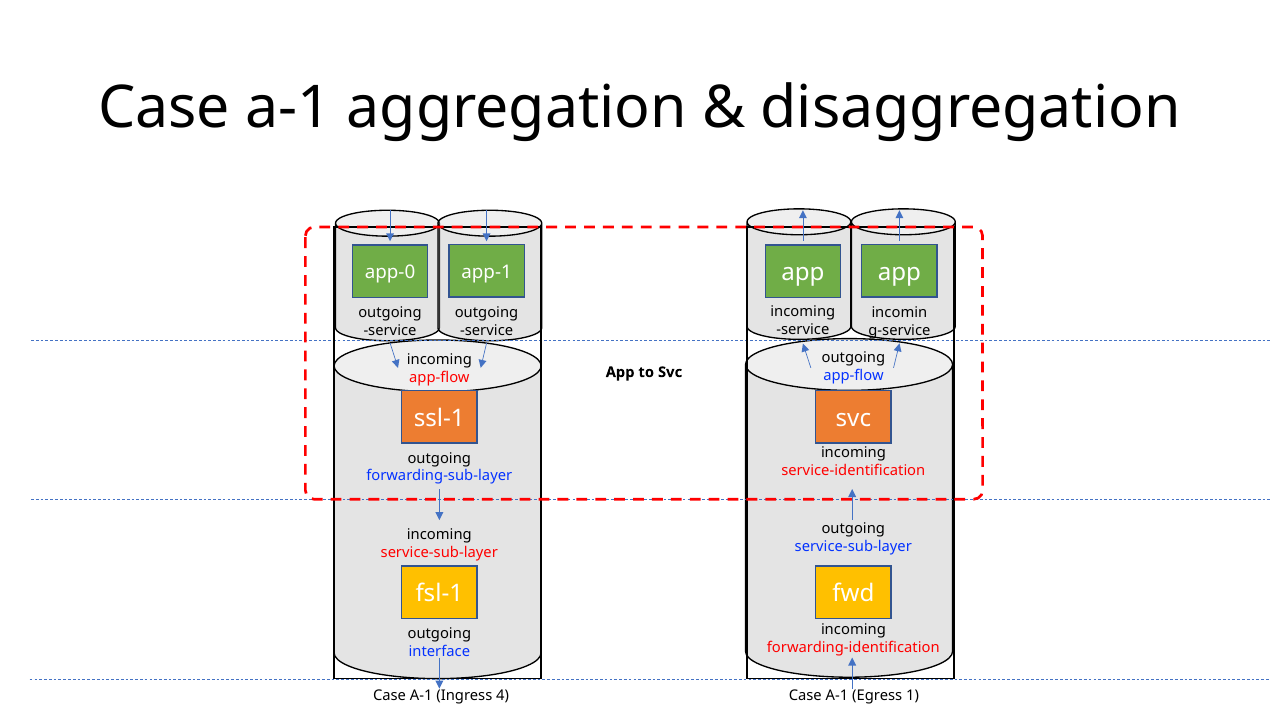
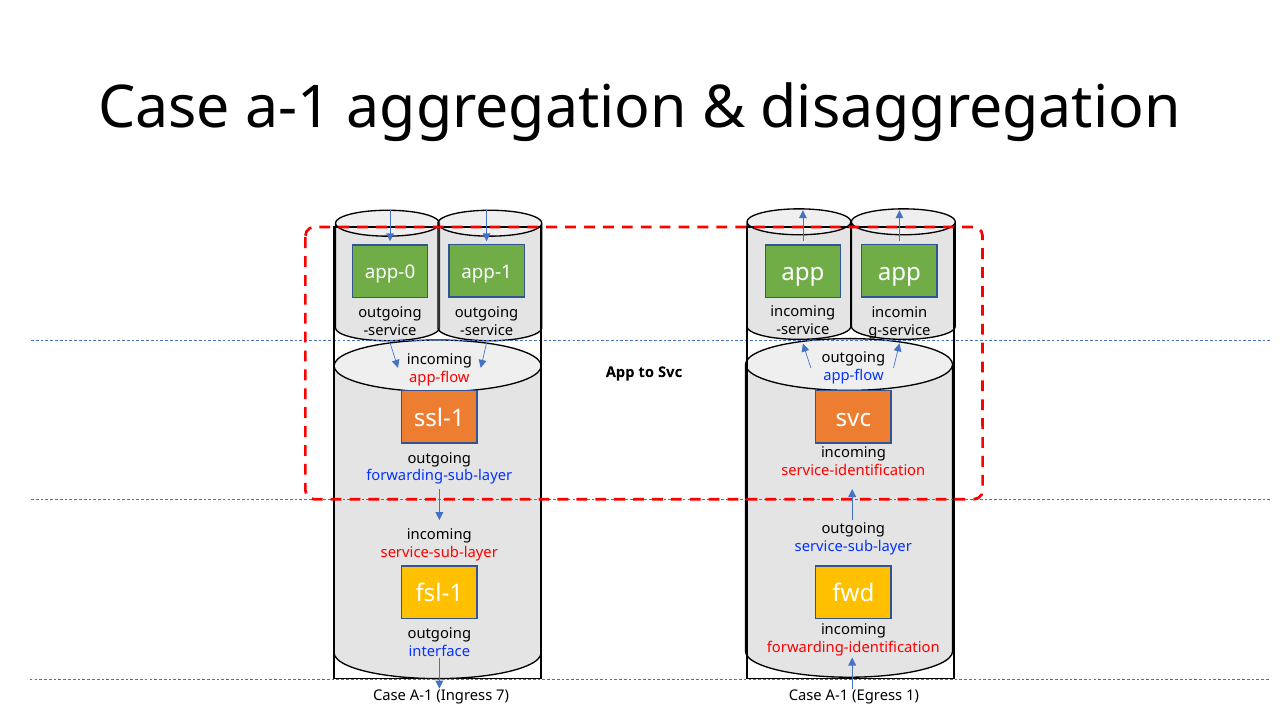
4: 4 -> 7
